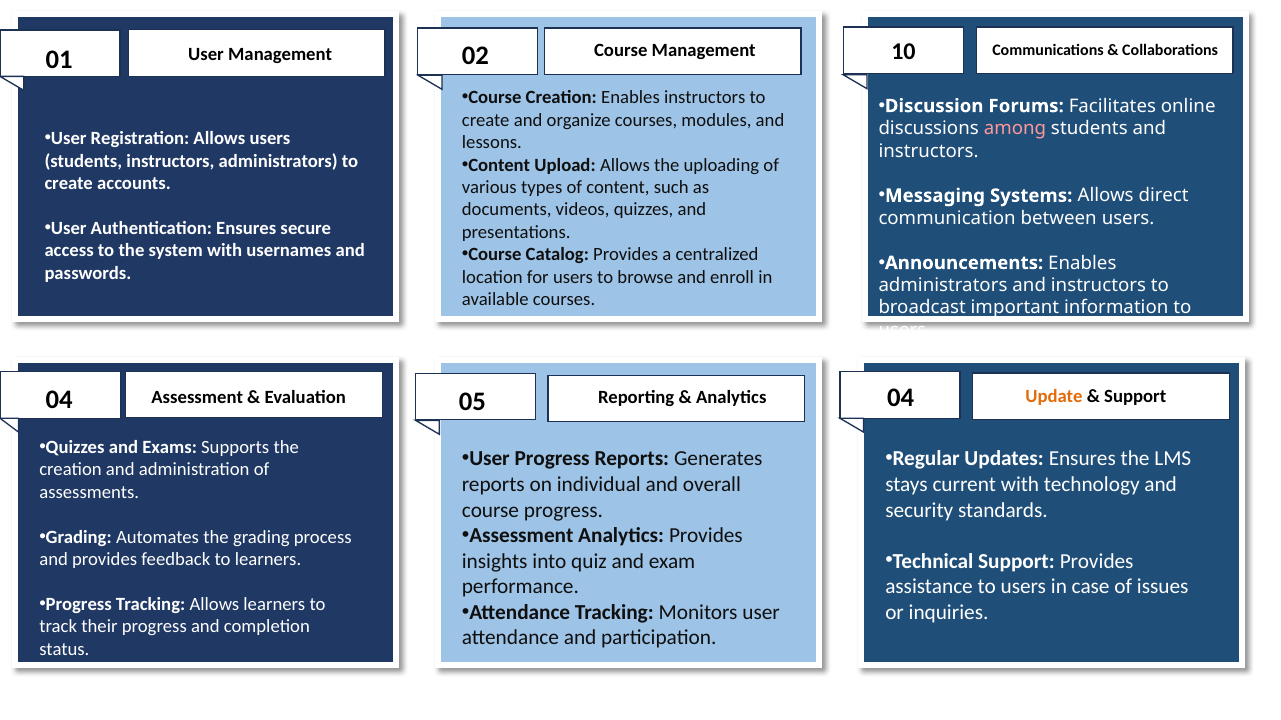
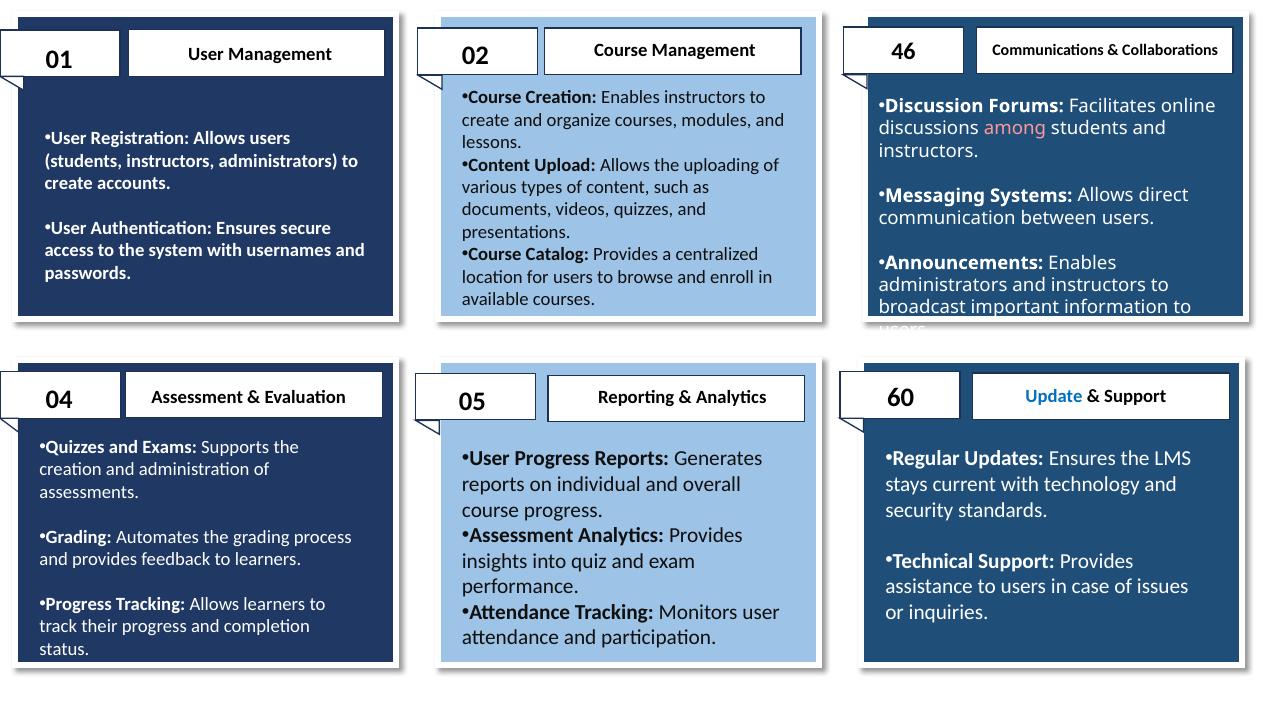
10: 10 -> 46
05 04: 04 -> 60
Update colour: orange -> blue
